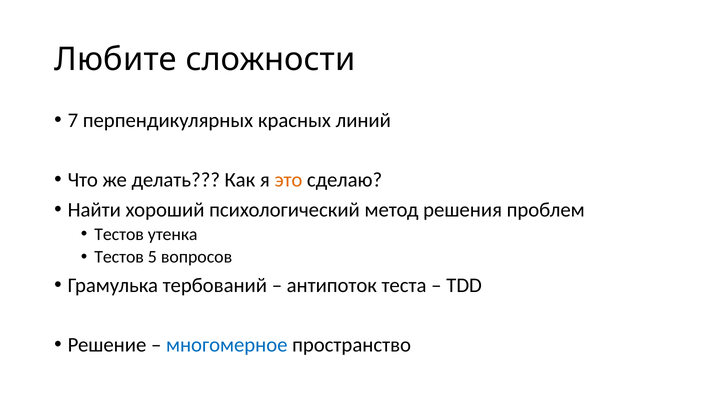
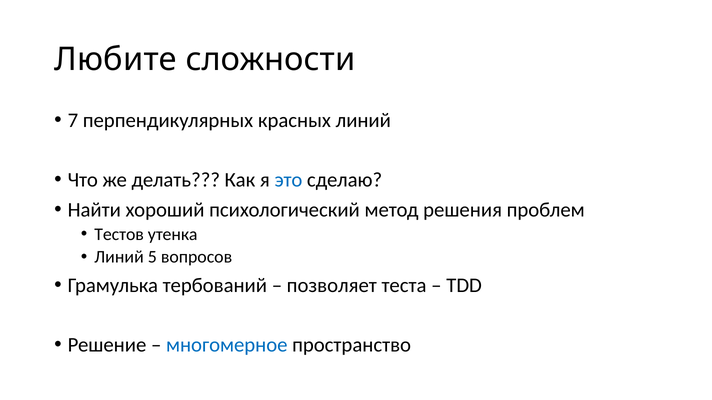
это colour: orange -> blue
Тестов at (119, 257): Тестов -> Линий
антипоток: антипоток -> позволяет
